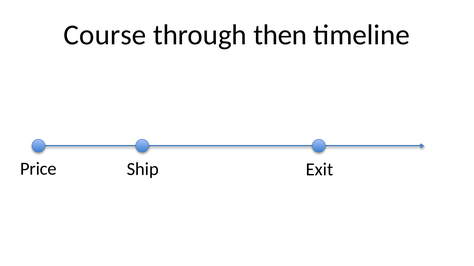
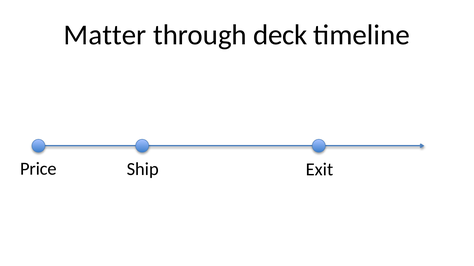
Course: Course -> Matter
then: then -> deck
